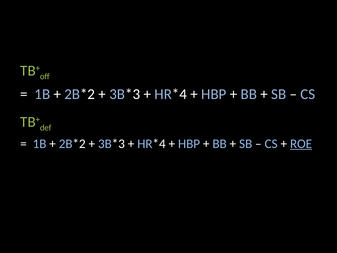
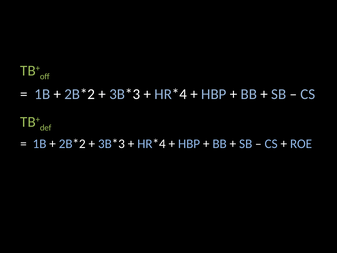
ROE underline: present -> none
